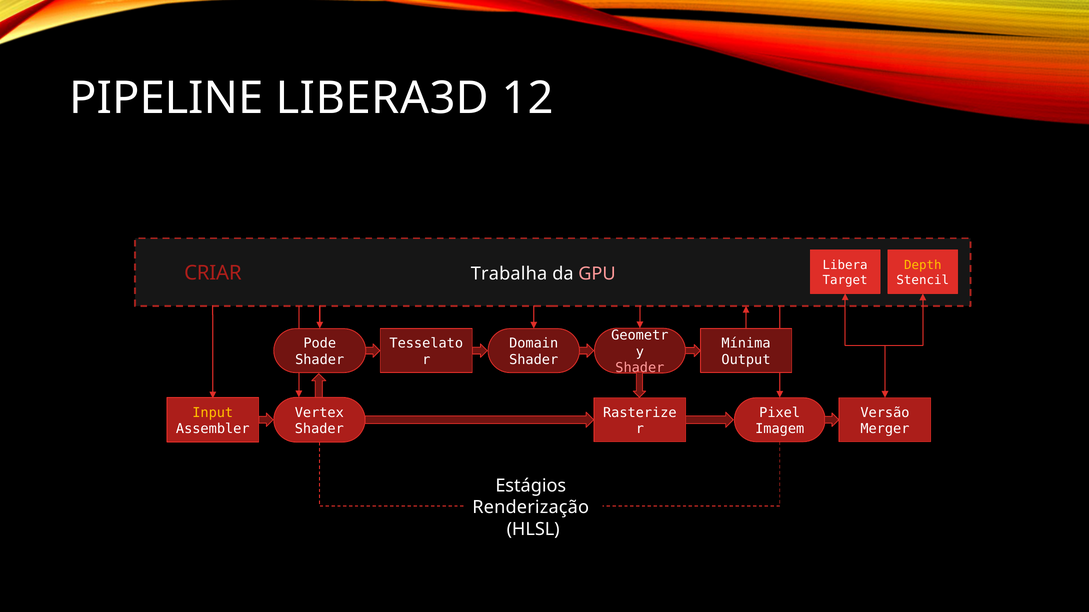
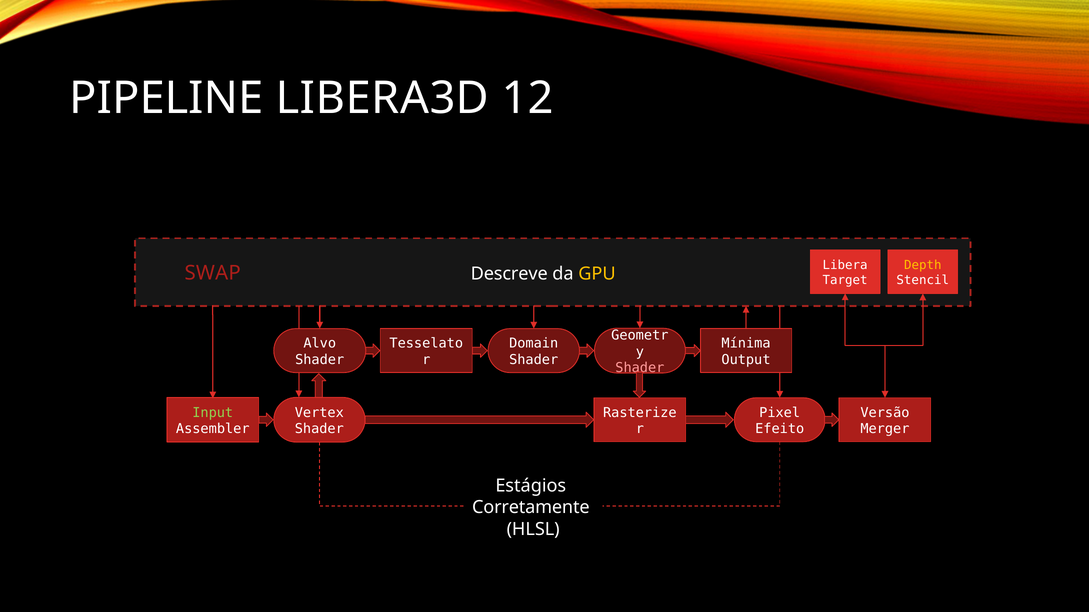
CRIAR: CRIAR -> SWAP
Trabalha: Trabalha -> Descreve
GPU colour: pink -> yellow
Pode: Pode -> Alvo
Input colour: yellow -> light green
Imagem: Imagem -> Efeito
Renderização: Renderização -> Corretamente
